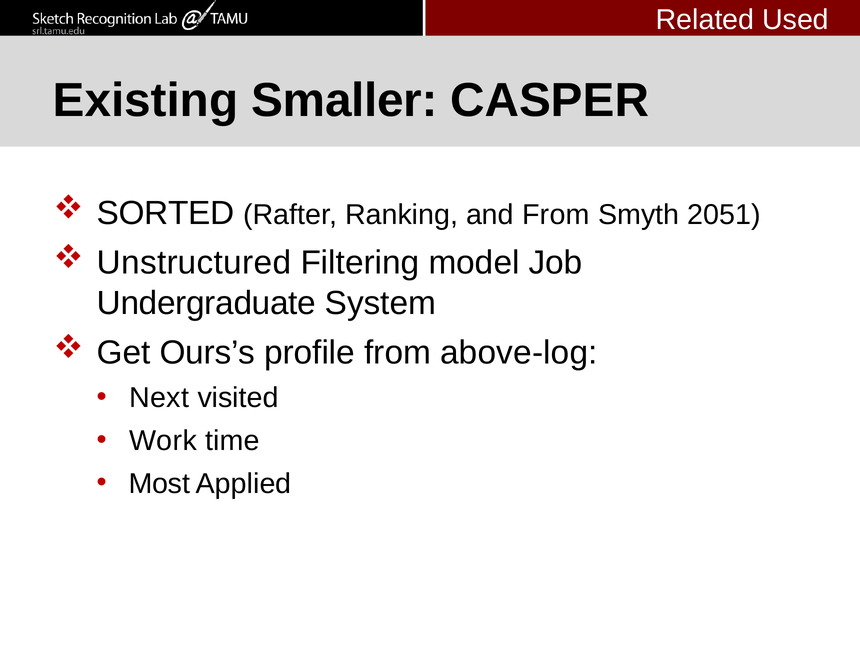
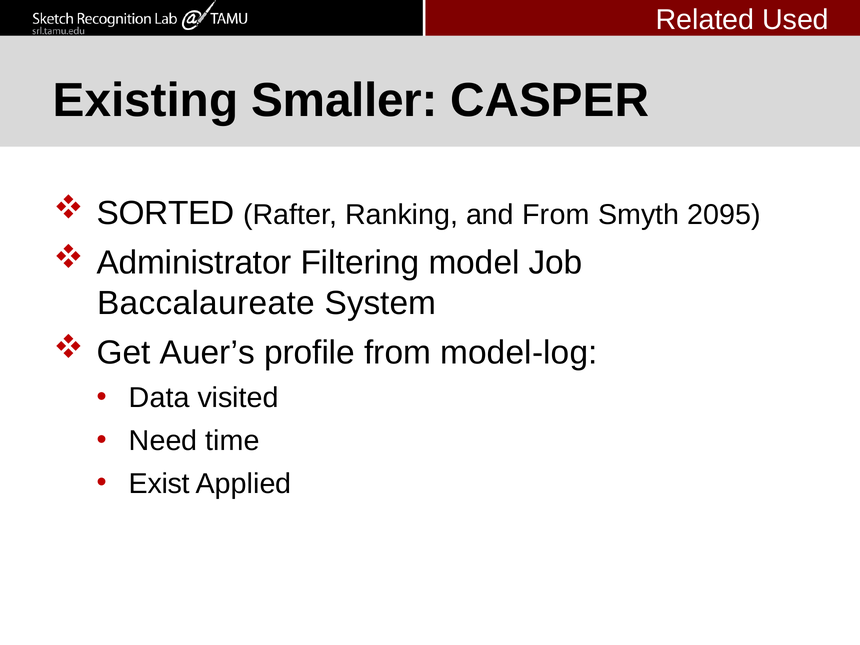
2051: 2051 -> 2095
Unstructured: Unstructured -> Administrator
Undergraduate: Undergraduate -> Baccalaureate
Ours’s: Ours’s -> Auer’s
above-log: above-log -> model-log
Next: Next -> Data
Work: Work -> Need
Most: Most -> Exist
